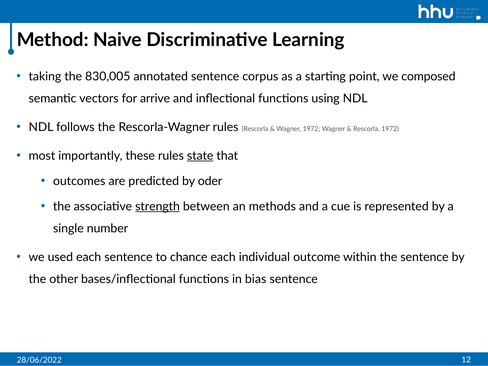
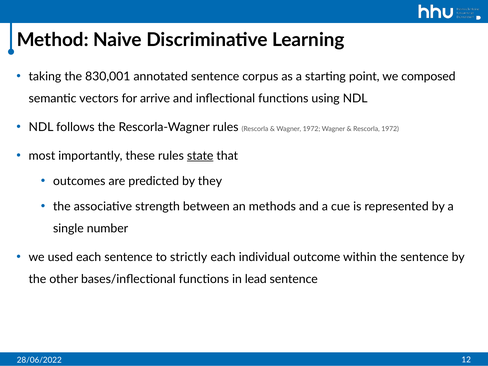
830,005: 830,005 -> 830,001
oder: oder -> they
strength underline: present -> none
chance: chance -> strictly
bias: bias -> lead
